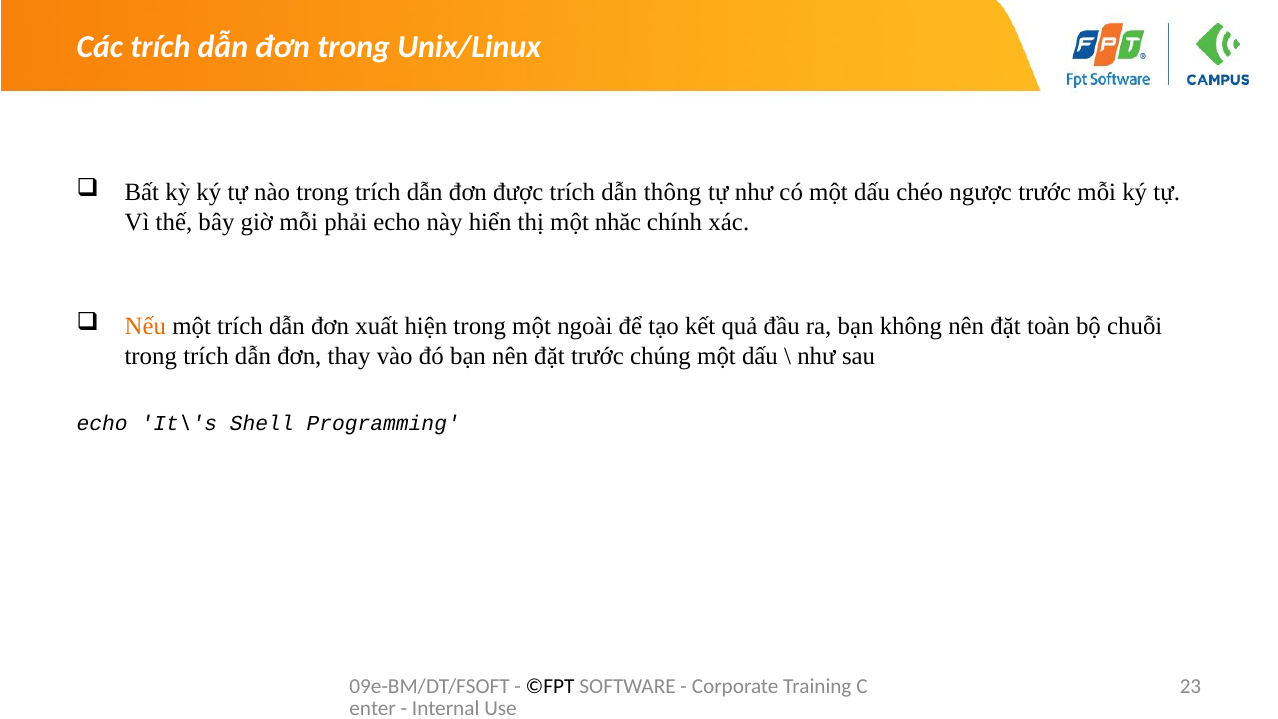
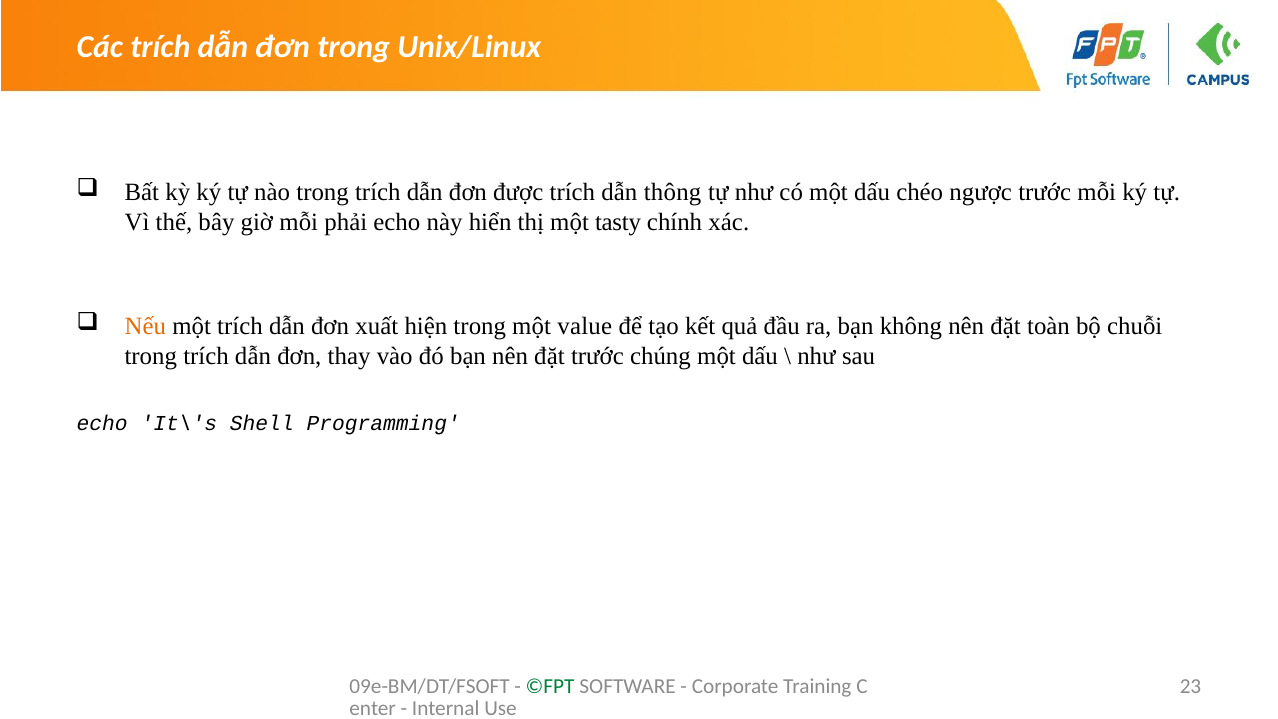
nhăc: nhăc -> tasty
ngoài: ngoài -> value
©FPT colour: black -> green
